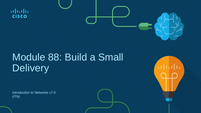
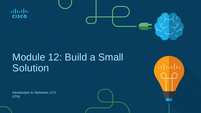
88: 88 -> 12
Delivery: Delivery -> Solution
